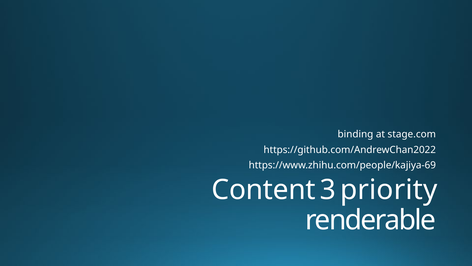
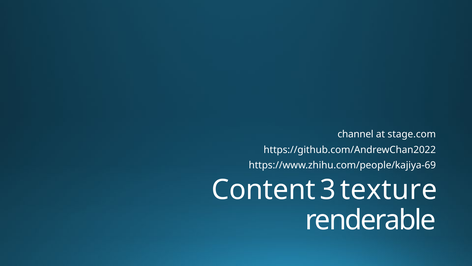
binding: binding -> channel
priority: priority -> texture
